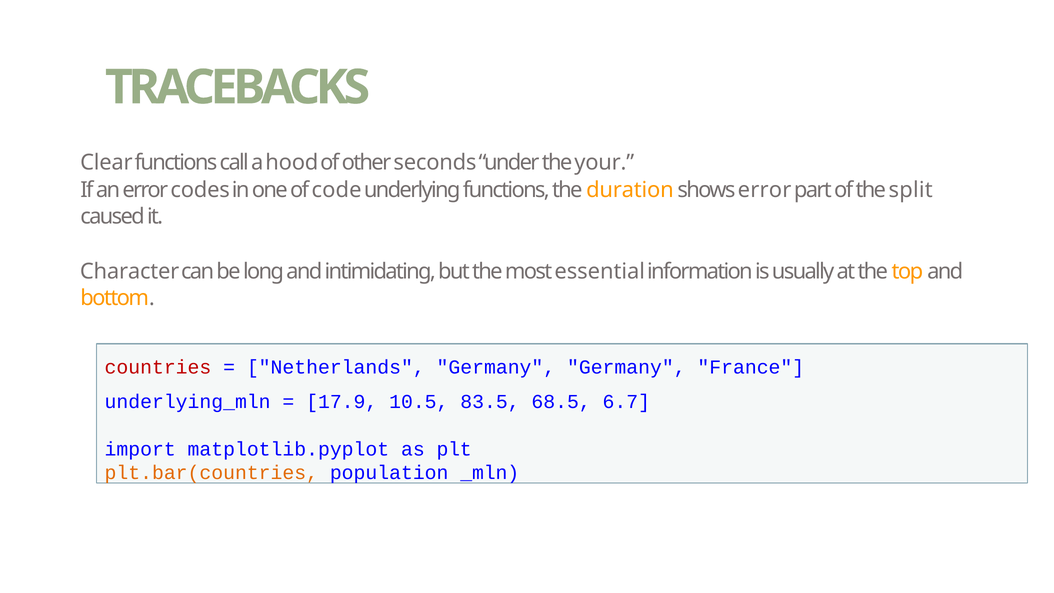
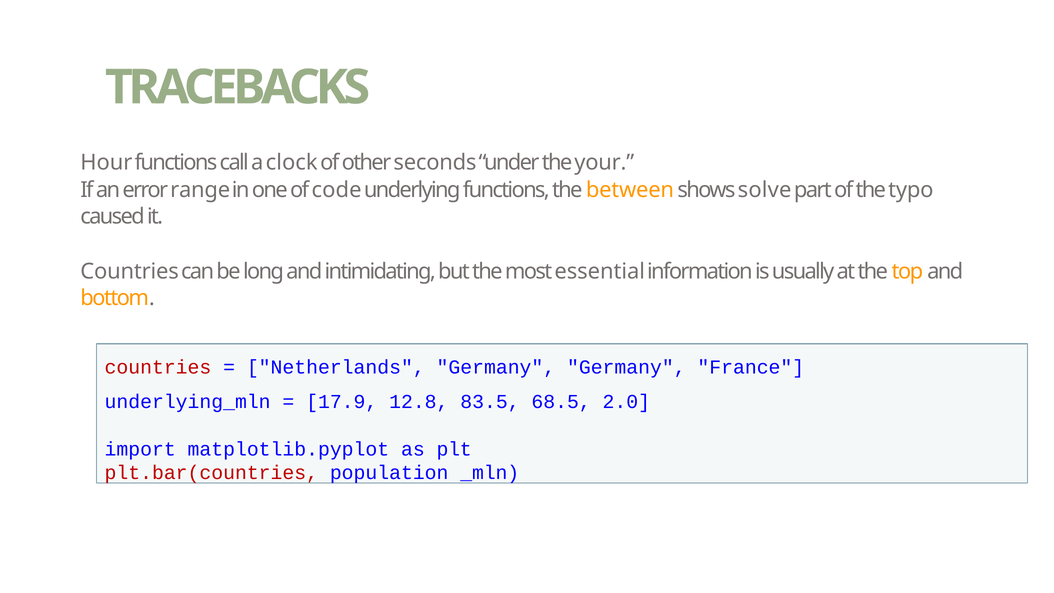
Clear: Clear -> Hour
hood: hood -> clock
codes: codes -> range
duration: duration -> between
shows error: error -> solve
split: split -> typo
Character at (130, 271): Character -> Countries
10.5: 10.5 -> 12.8
6.7: 6.7 -> 2.0
plt.bar(countries colour: orange -> red
